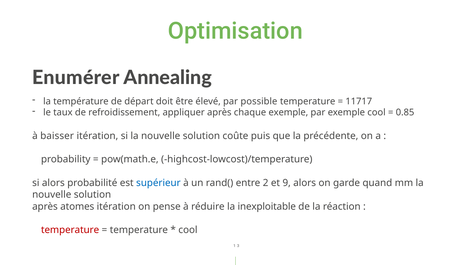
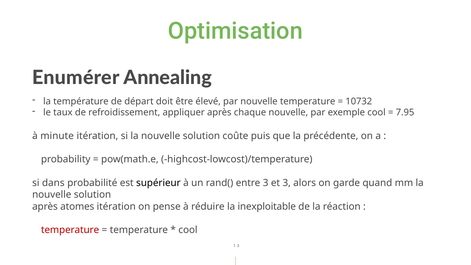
par possible: possible -> nouvelle
11717: 11717 -> 10732
chaque exemple: exemple -> nouvelle
0.85: 0.85 -> 7.95
baisser: baisser -> minute
si alors: alors -> dans
supérieur colour: blue -> black
entre 2: 2 -> 3
et 9: 9 -> 3
